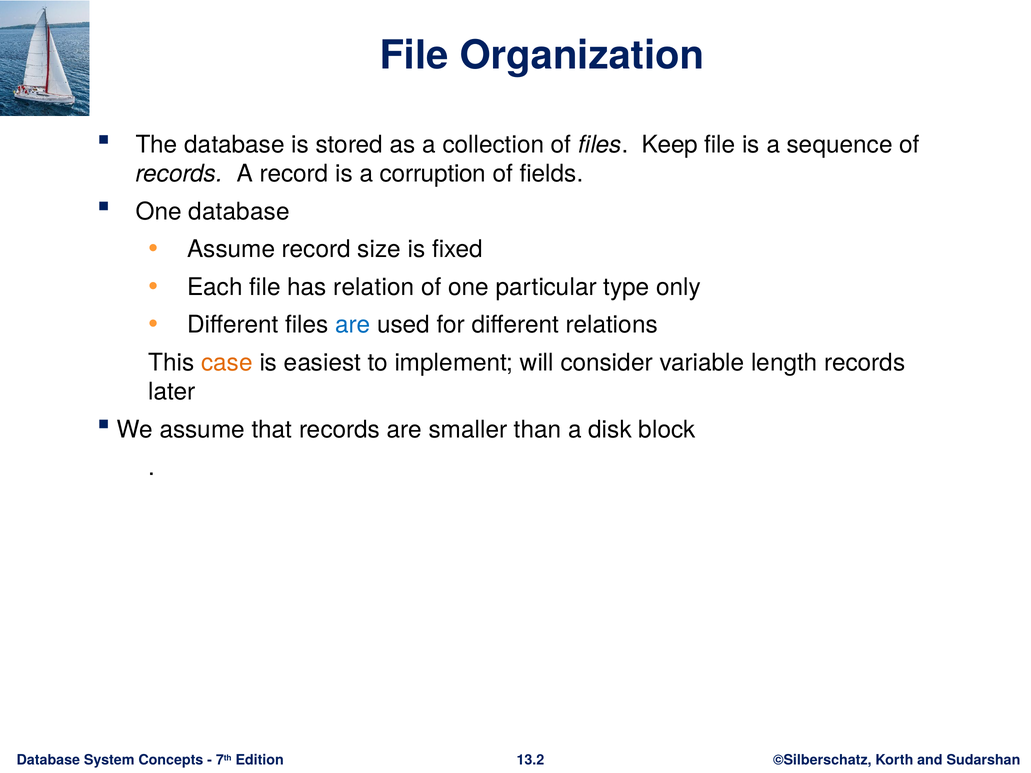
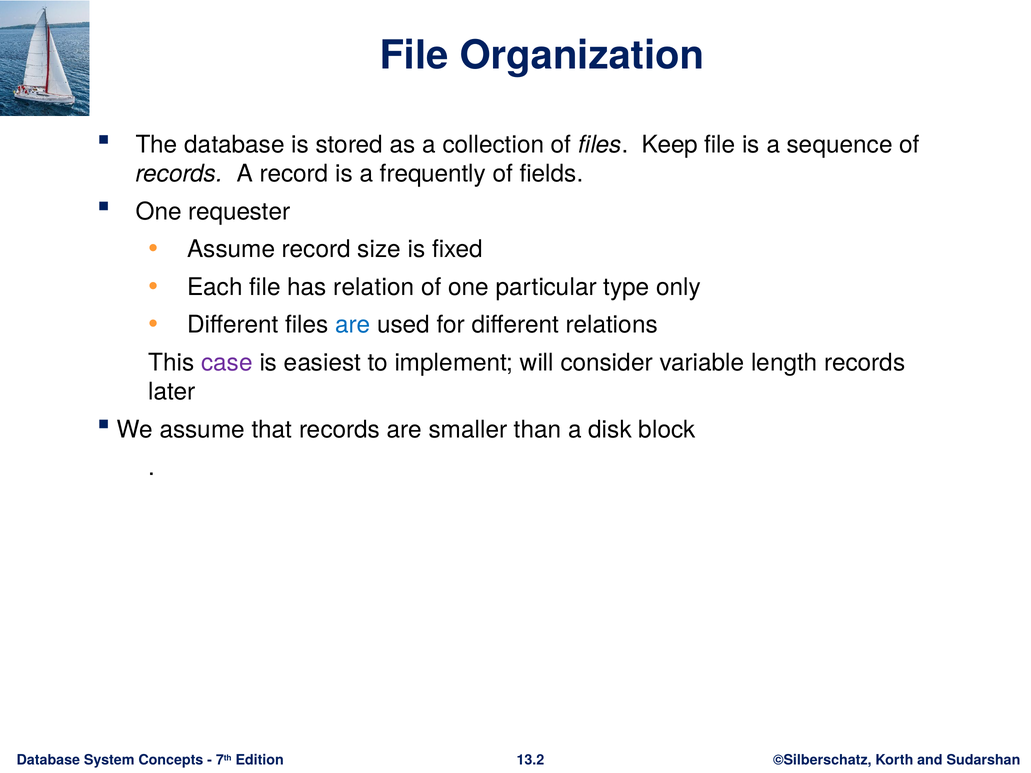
corruption: corruption -> frequently
One database: database -> requester
case colour: orange -> purple
